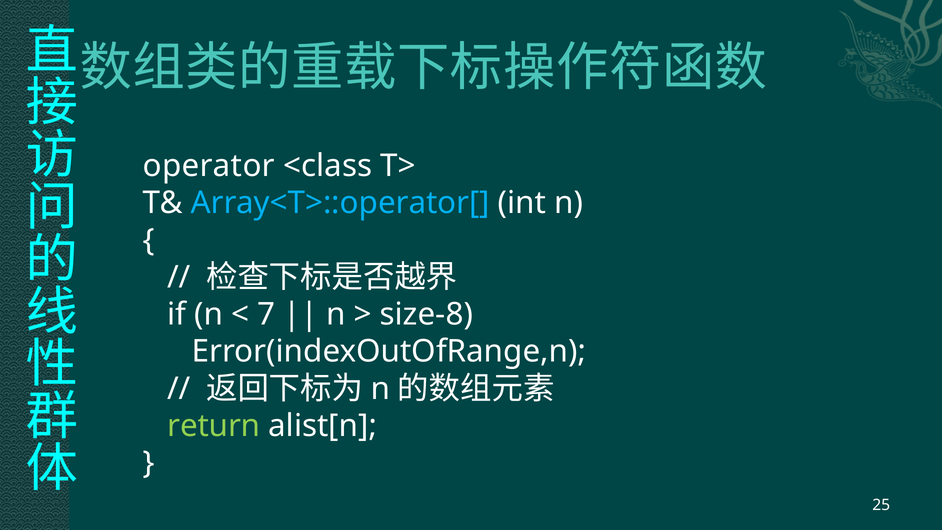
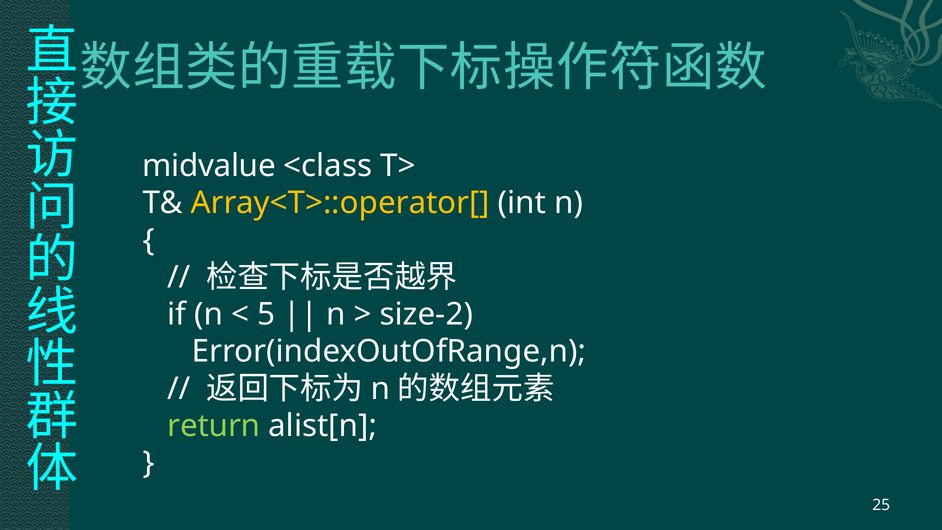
operator: operator -> midvalue
Array<T>::operator[ colour: light blue -> yellow
7: 7 -> 5
size-8: size-8 -> size-2
